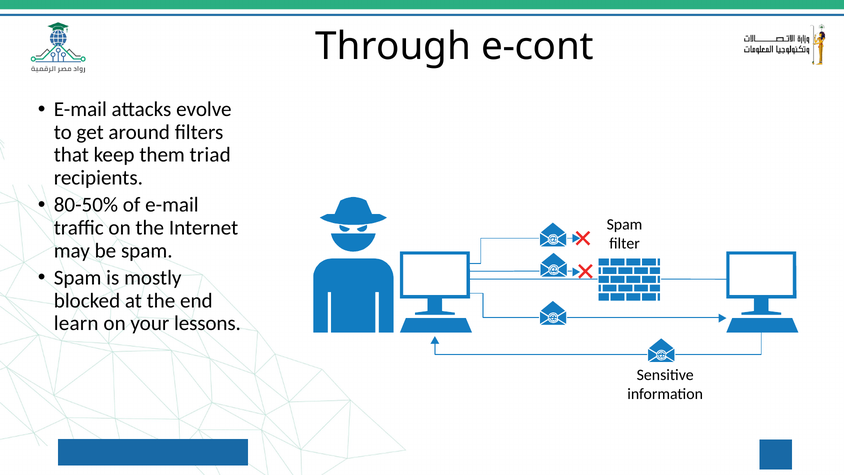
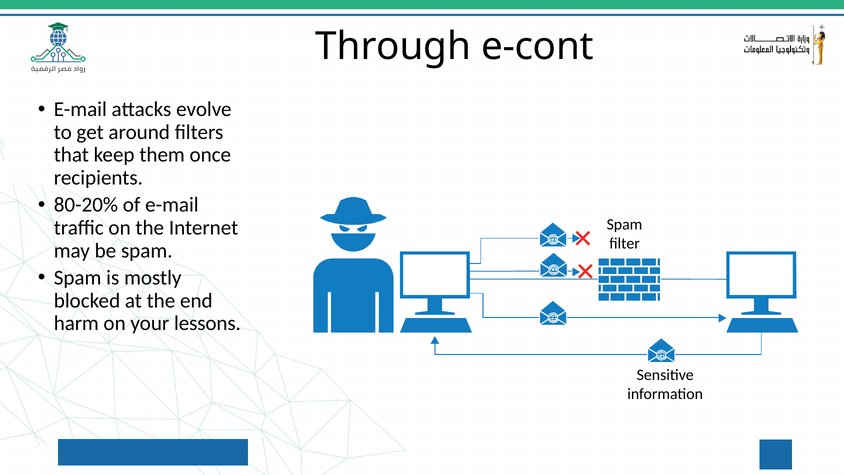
triad: triad -> once
80-50%: 80-50% -> 80-20%
learn: learn -> harm
